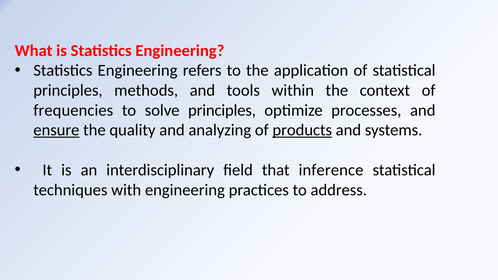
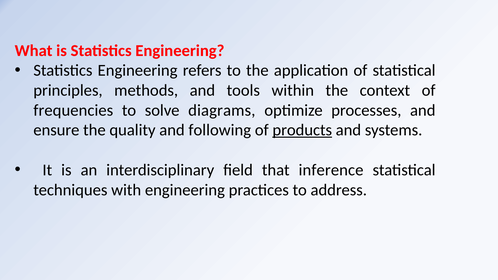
solve principles: principles -> diagrams
ensure underline: present -> none
analyzing: analyzing -> following
